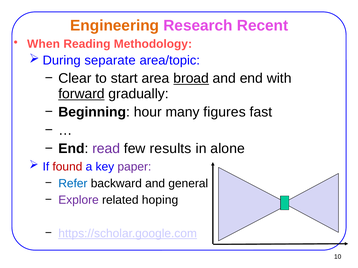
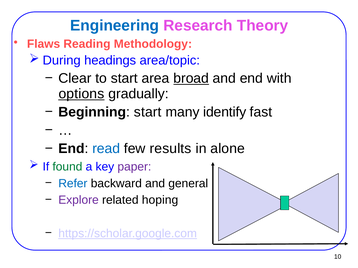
Engineering colour: orange -> blue
Recent: Recent -> Theory
When: When -> Flaws
separate: separate -> headings
forward: forward -> options
Beginning hour: hour -> start
figures: figures -> identify
read colour: purple -> blue
found colour: red -> green
